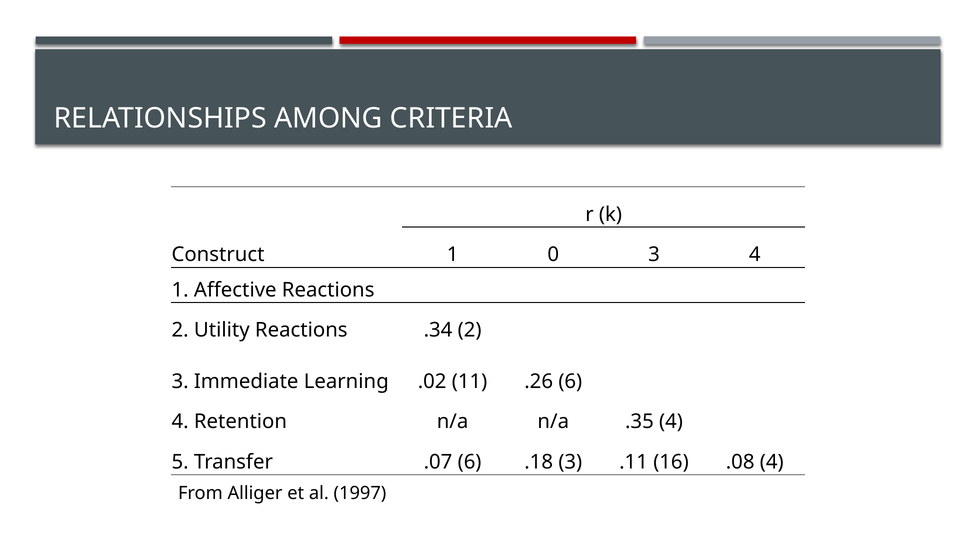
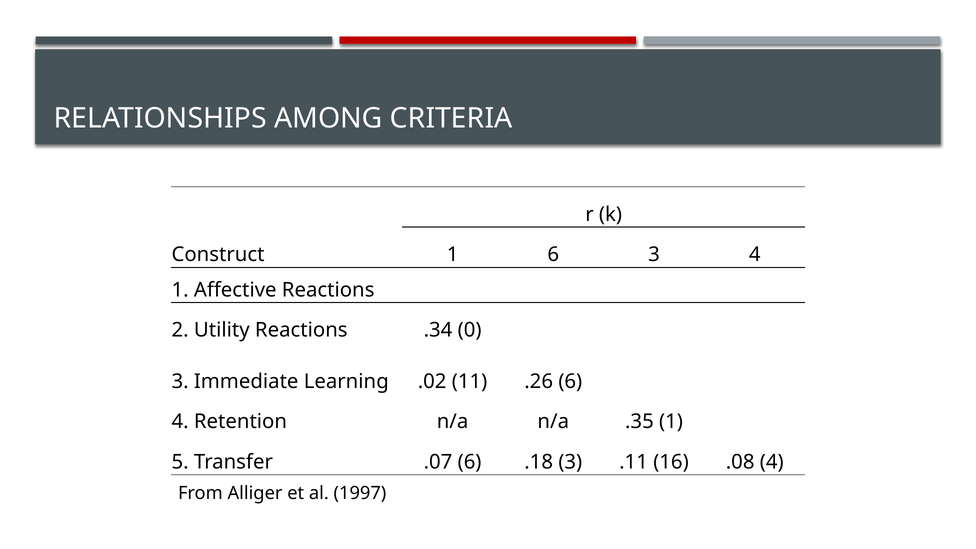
1 0: 0 -> 6
.34 2: 2 -> 0
.35 4: 4 -> 1
